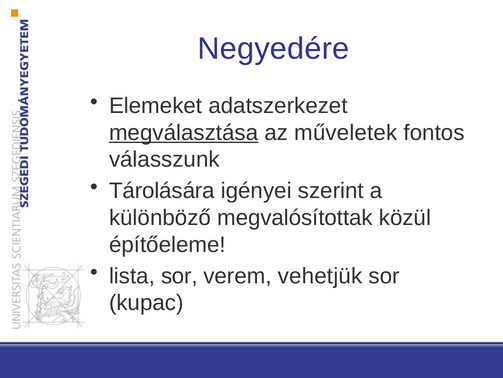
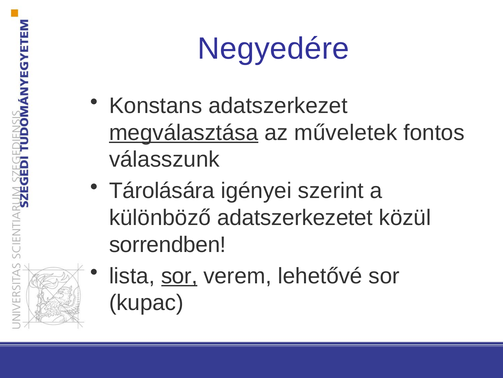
Elemeket: Elemeket -> Konstans
megvalósítottak: megvalósítottak -> adatszerkezetet
építőeleme: építőeleme -> sorrendben
sor at (179, 275) underline: none -> present
vehetjük: vehetjük -> lehetővé
